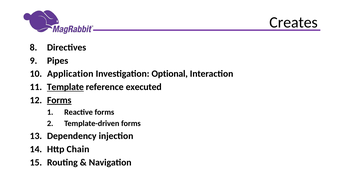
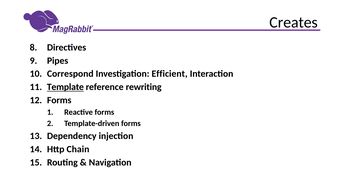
Application: Application -> Correspond
Optional: Optional -> Efficient
executed: executed -> rewriting
Forms at (59, 100) underline: present -> none
